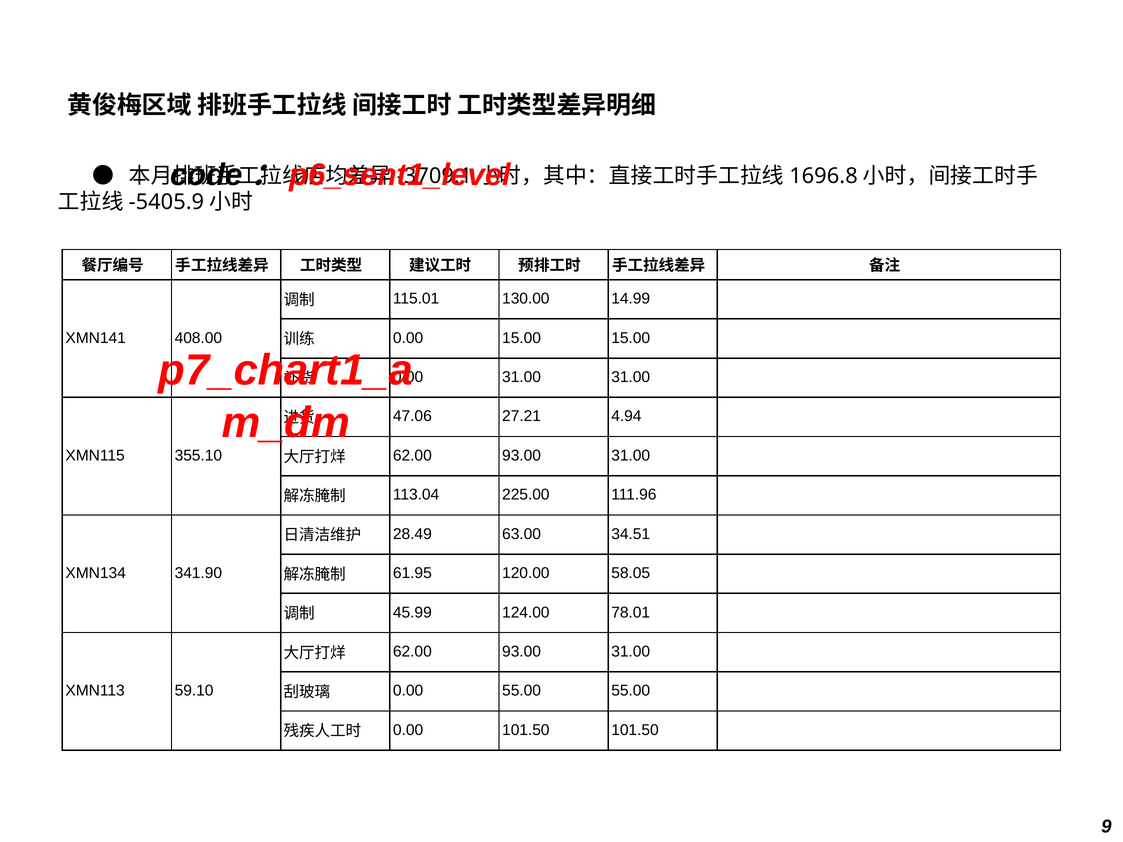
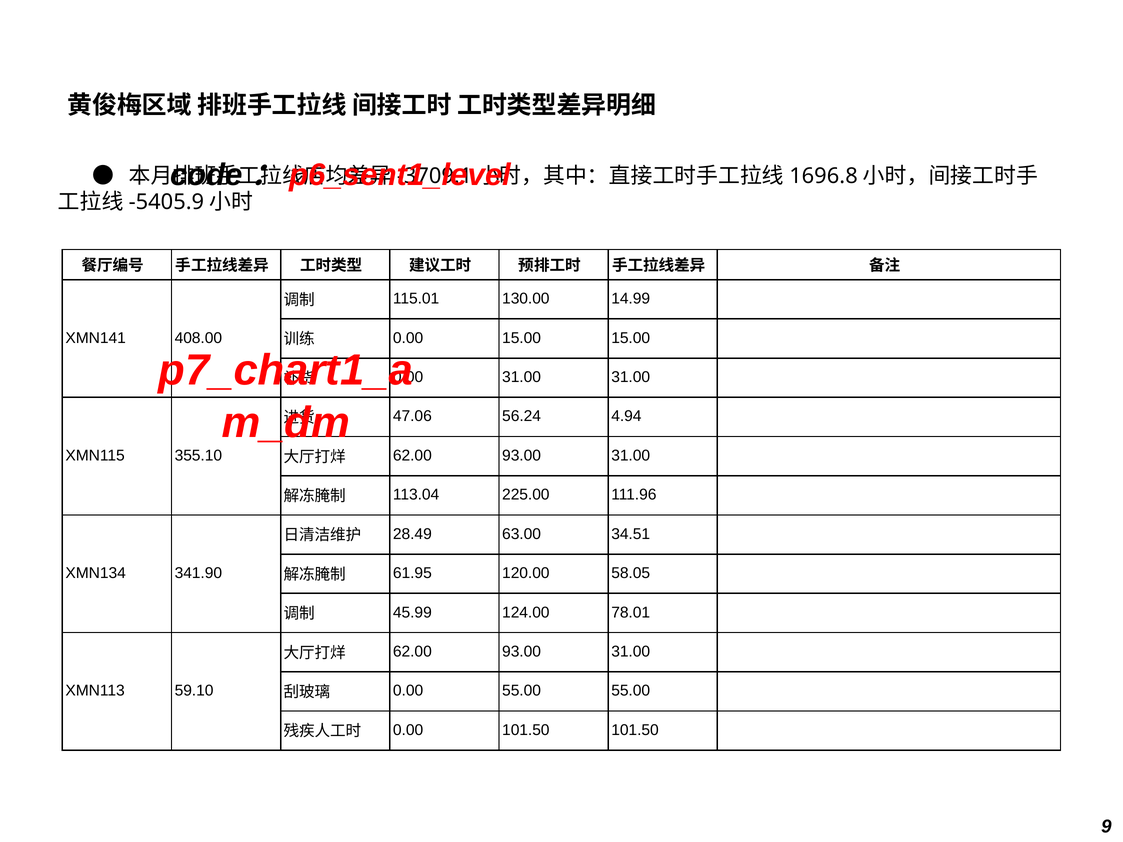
27.21: 27.21 -> 56.24
